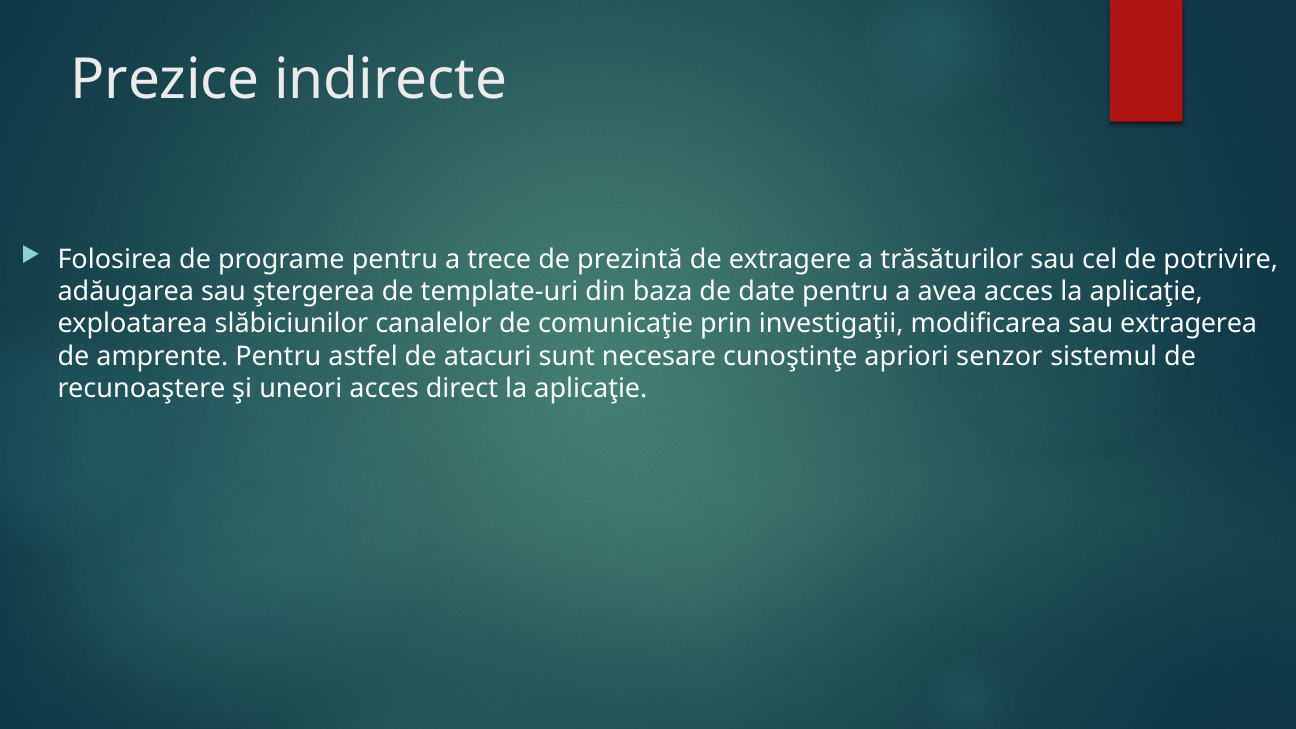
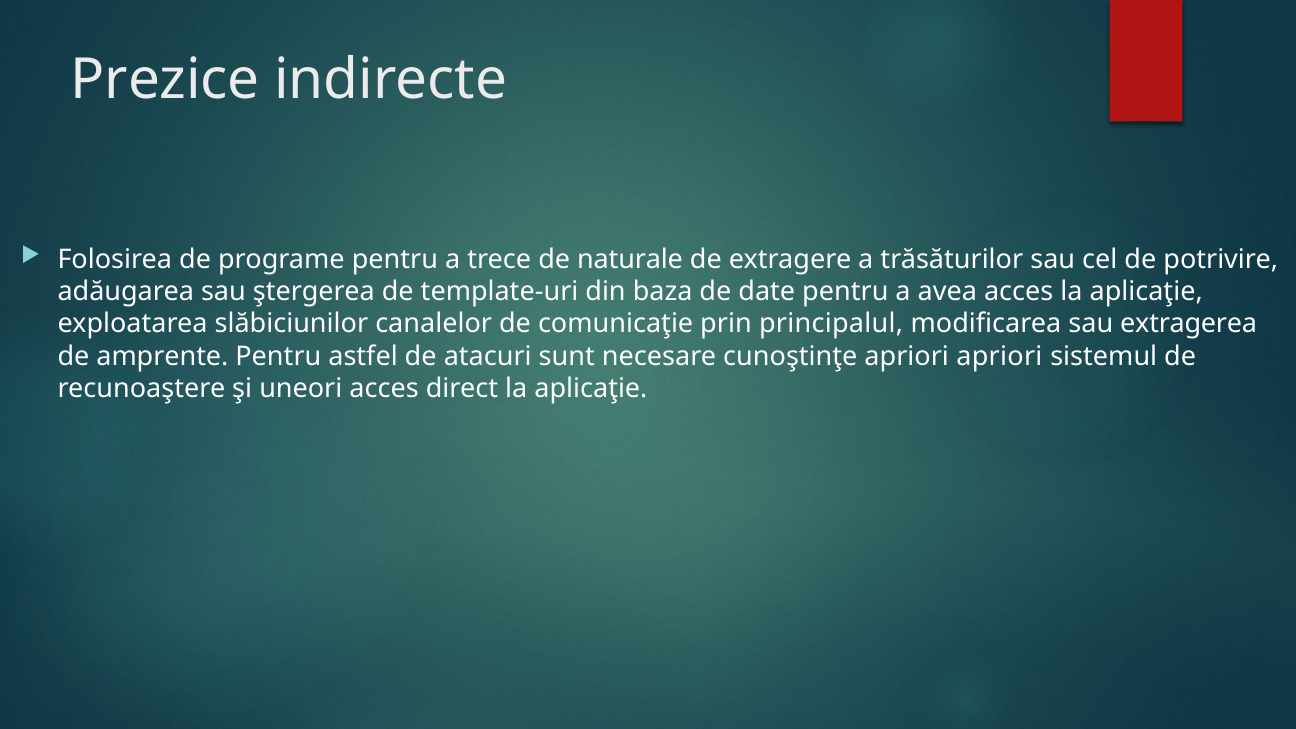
prezintă: prezintă -> naturale
investigaţii: investigaţii -> principalul
apriori senzor: senzor -> apriori
